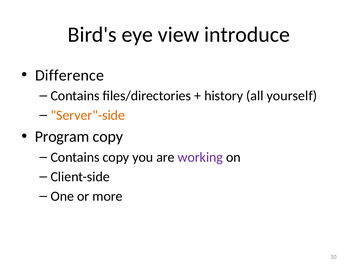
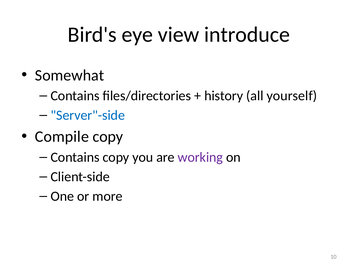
Difference: Difference -> Somewhat
Server"-side colour: orange -> blue
Program: Program -> Compile
